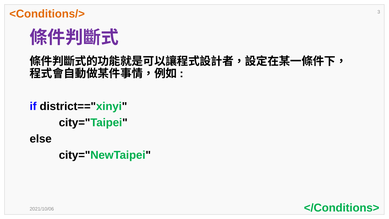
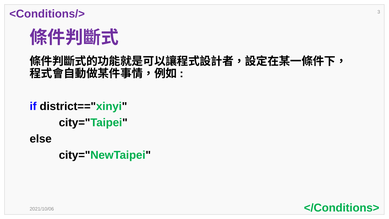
<Conditions/> colour: orange -> purple
